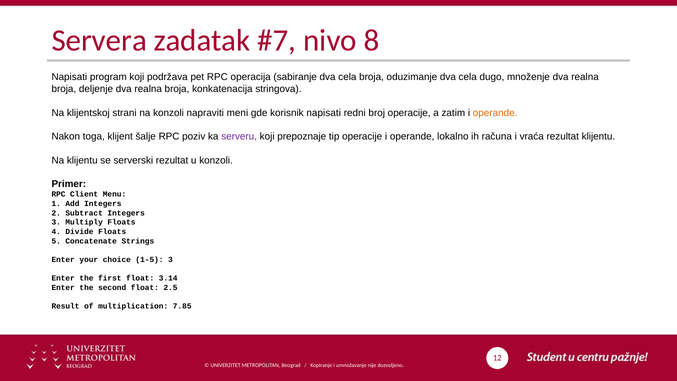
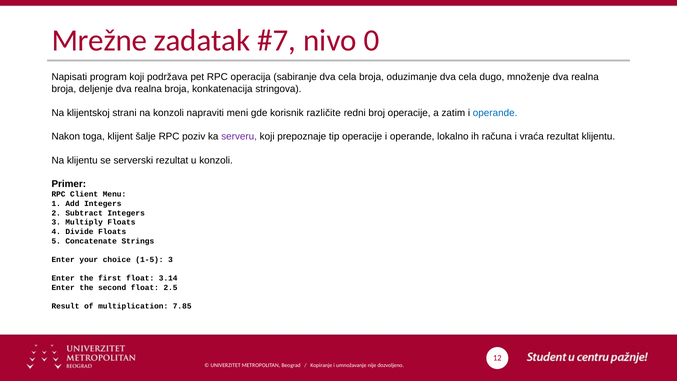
Servera: Servera -> Mrežne
8: 8 -> 0
korisnik napisati: napisati -> različite
operande at (495, 113) colour: orange -> blue
